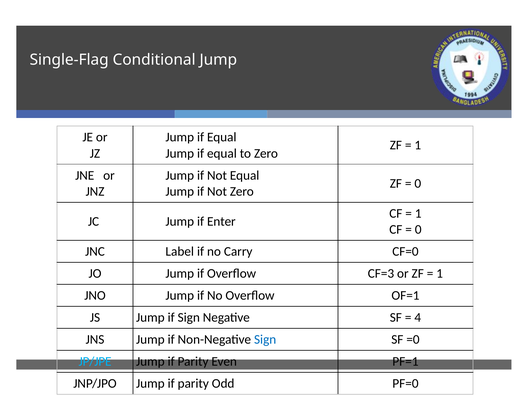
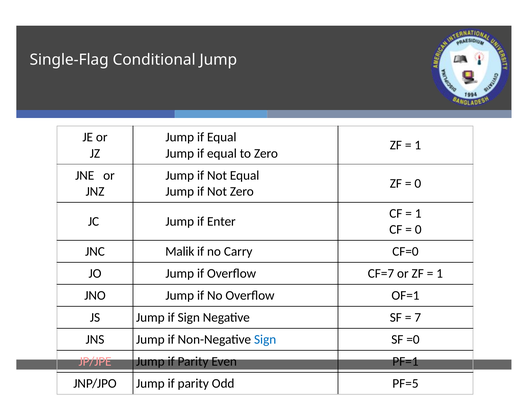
Label: Label -> Malik
CF=3: CF=3 -> CF=7
4: 4 -> 7
JP/JPE colour: light blue -> pink
PF=0: PF=0 -> PF=5
